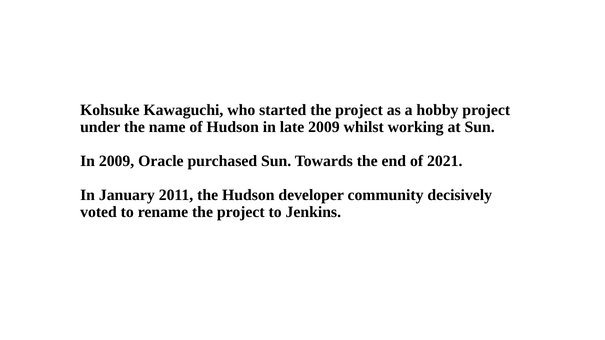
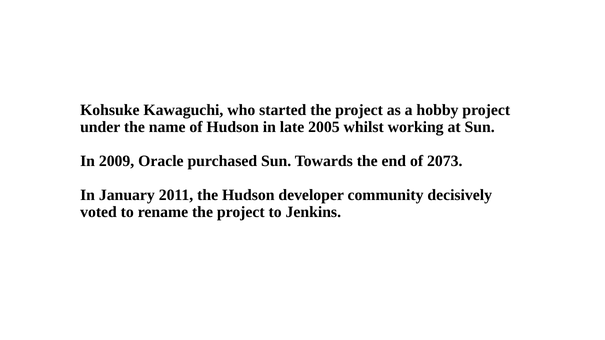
late 2009: 2009 -> 2005
2021: 2021 -> 2073
